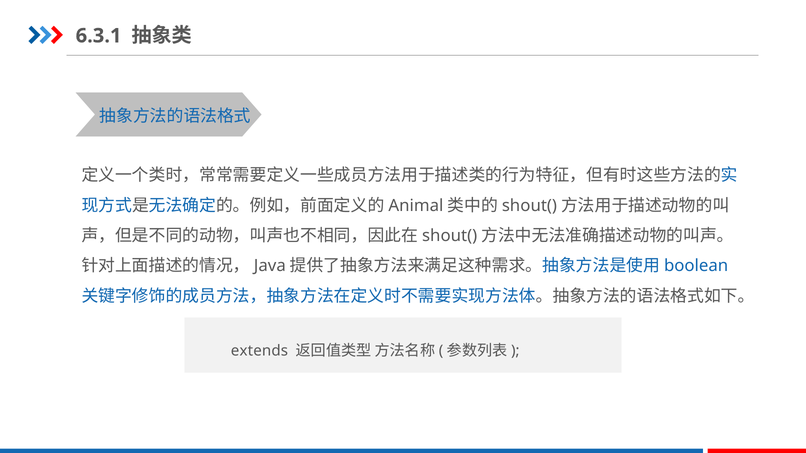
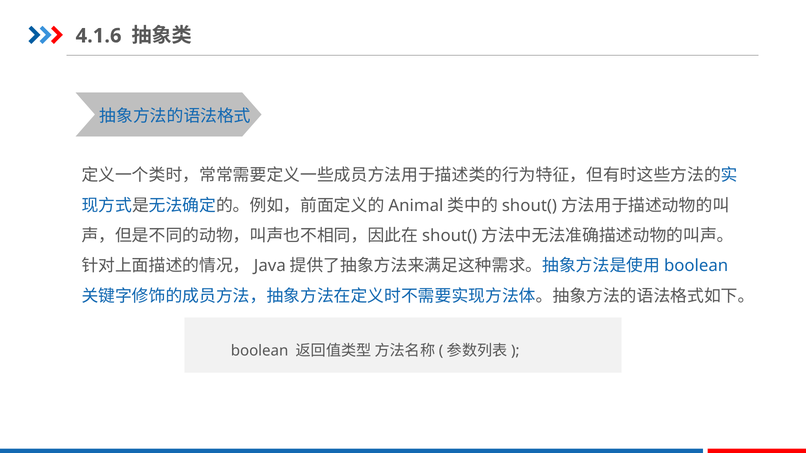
6.3.1: 6.3.1 -> 4.1.6
extends at (259, 351): extends -> boolean
